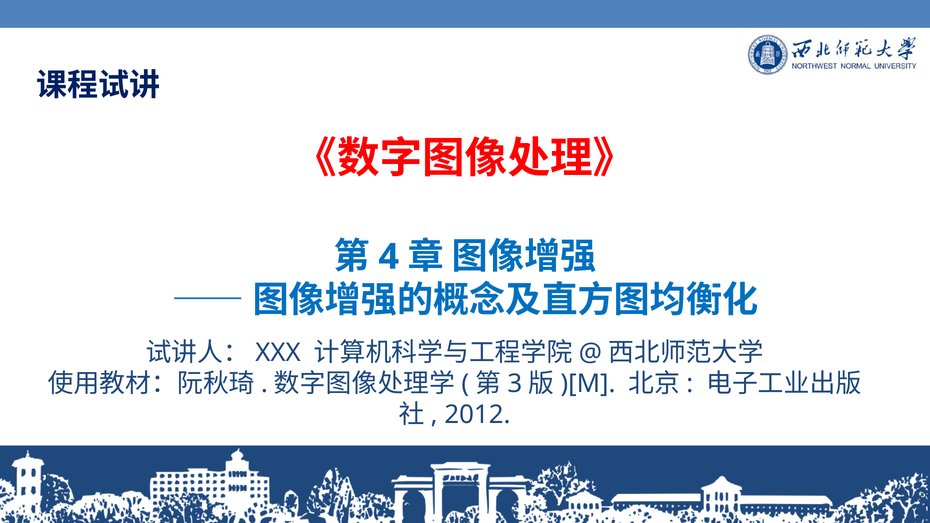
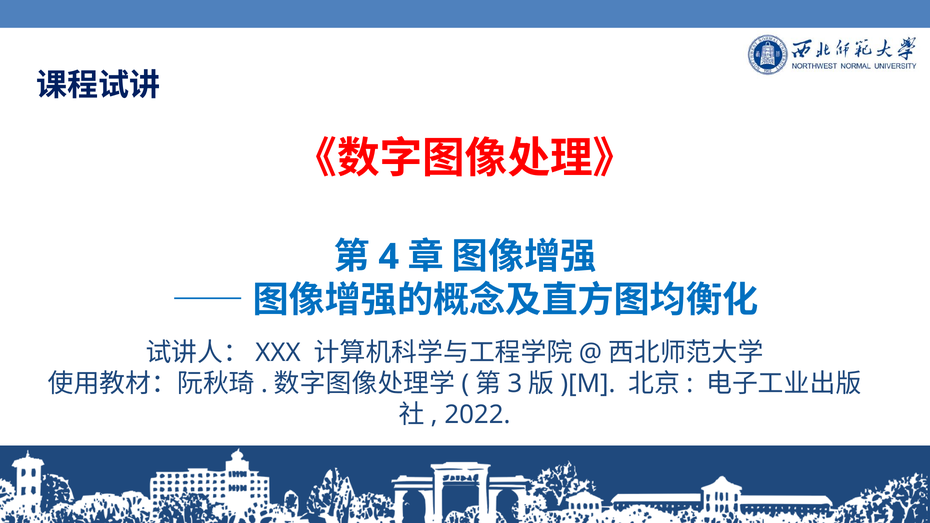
2012: 2012 -> 2022
